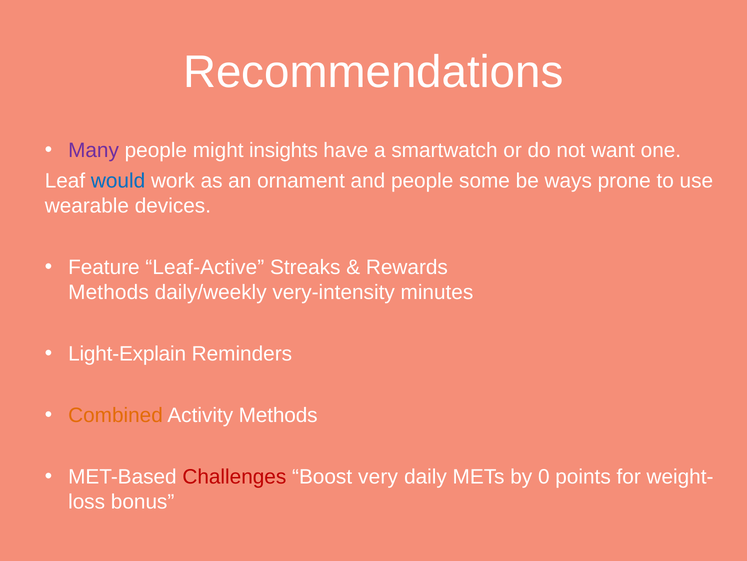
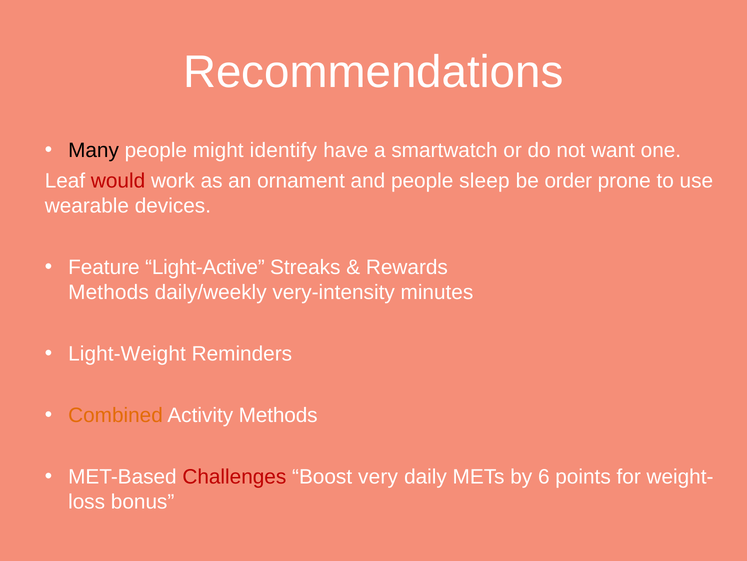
Many colour: purple -> black
insights: insights -> identify
would colour: blue -> red
some: some -> sleep
ways: ways -> order
Leaf-Active: Leaf-Active -> Light-Active
Light-Explain: Light-Explain -> Light-Weight
0: 0 -> 6
